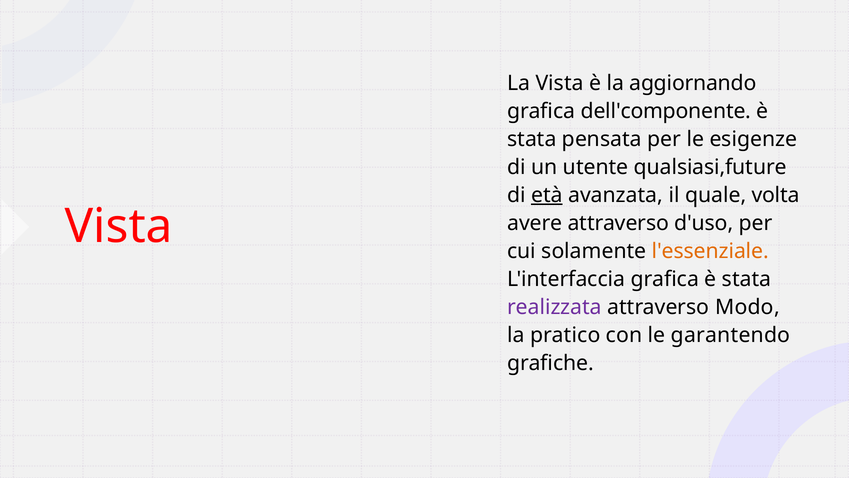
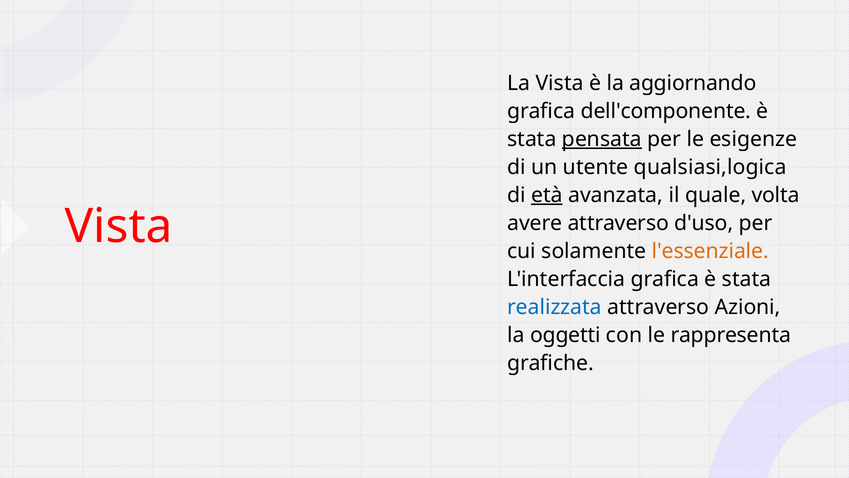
pensata underline: none -> present
qualsiasi,future: qualsiasi,future -> qualsiasi,logica
realizzata colour: purple -> blue
Modo: Modo -> Azioni
pratico: pratico -> oggetti
garantendo: garantendo -> rappresenta
